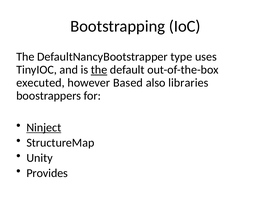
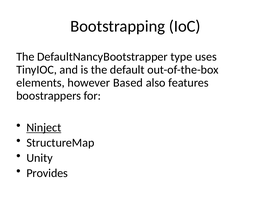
the at (99, 70) underline: present -> none
executed: executed -> elements
libraries: libraries -> features
